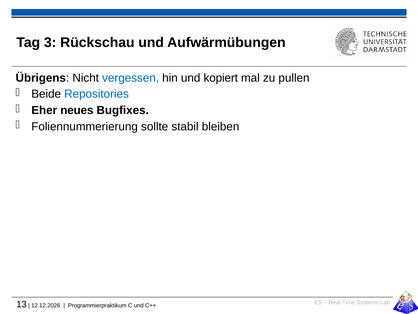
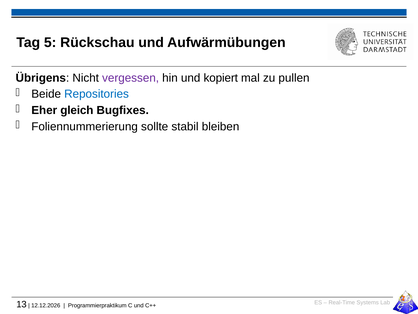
3: 3 -> 5
vergessen colour: blue -> purple
neues: neues -> gleich
